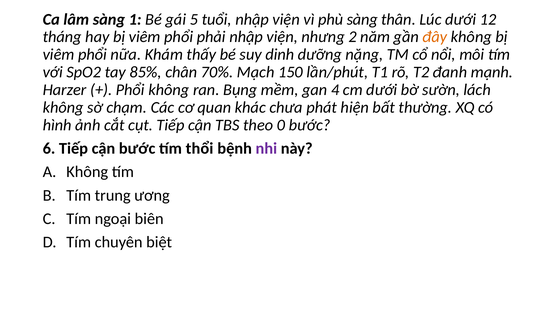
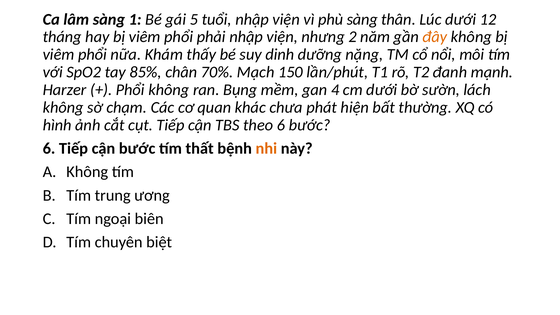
theo 0: 0 -> 6
thổi: thổi -> thất
nhi colour: purple -> orange
